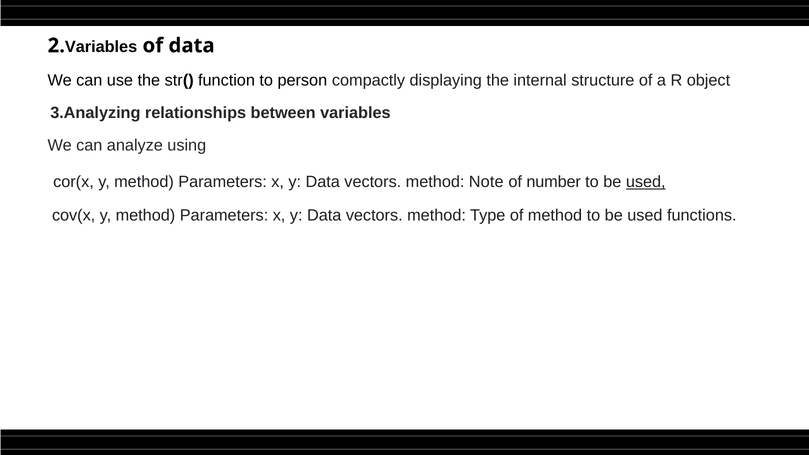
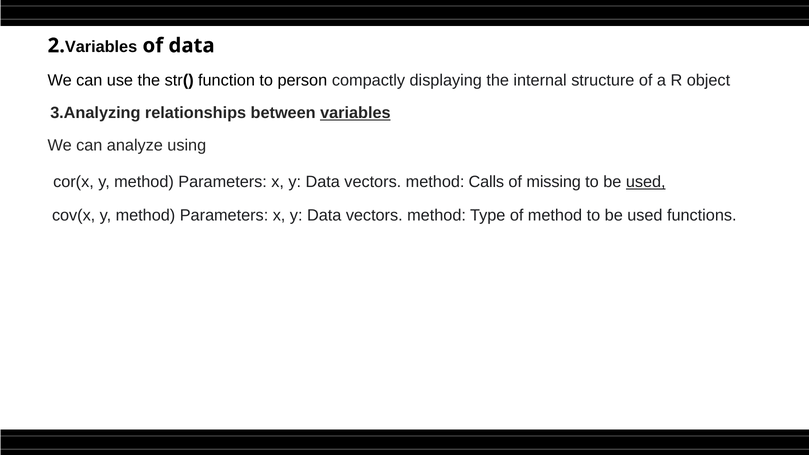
variables at (355, 113) underline: none -> present
Note: Note -> Calls
number: number -> missing
